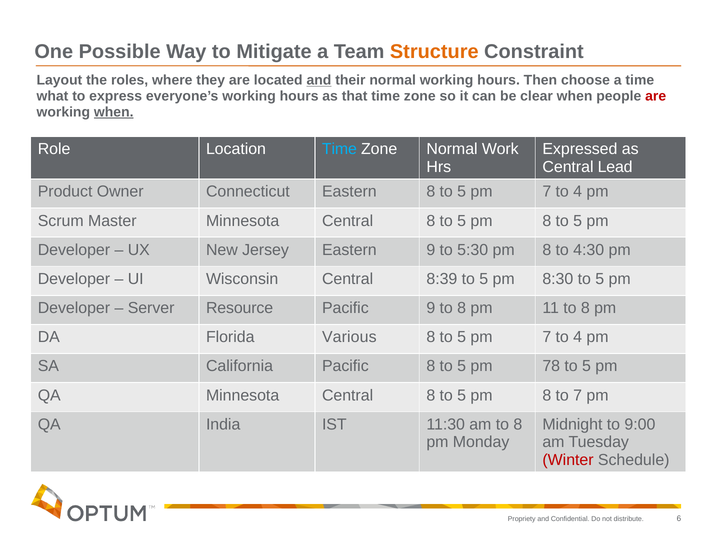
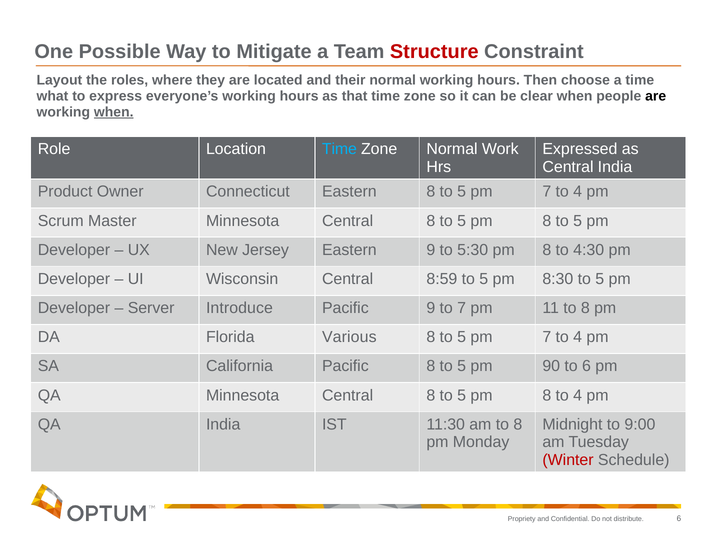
Structure at (434, 52) colour: orange -> red
and at (319, 80) underline: present -> none
are at (656, 96) colour: red -> black
Central Lead: Lead -> India
8:39: 8:39 -> 8:59
Resource: Resource -> Introduce
9 to 8: 8 -> 7
78: 78 -> 90
5 at (586, 366): 5 -> 6
8 to 7: 7 -> 4
